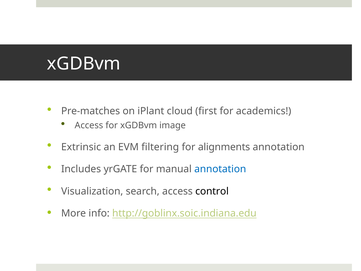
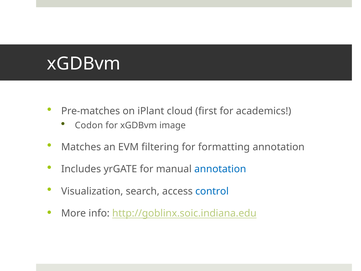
Access at (89, 125): Access -> Codon
Extrinsic: Extrinsic -> Matches
alignments: alignments -> formatting
control colour: black -> blue
